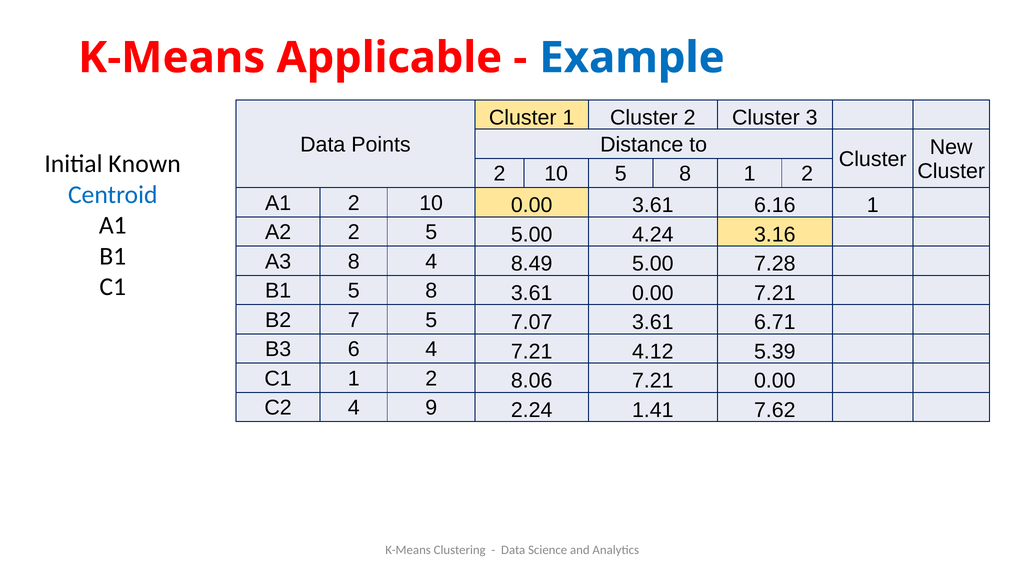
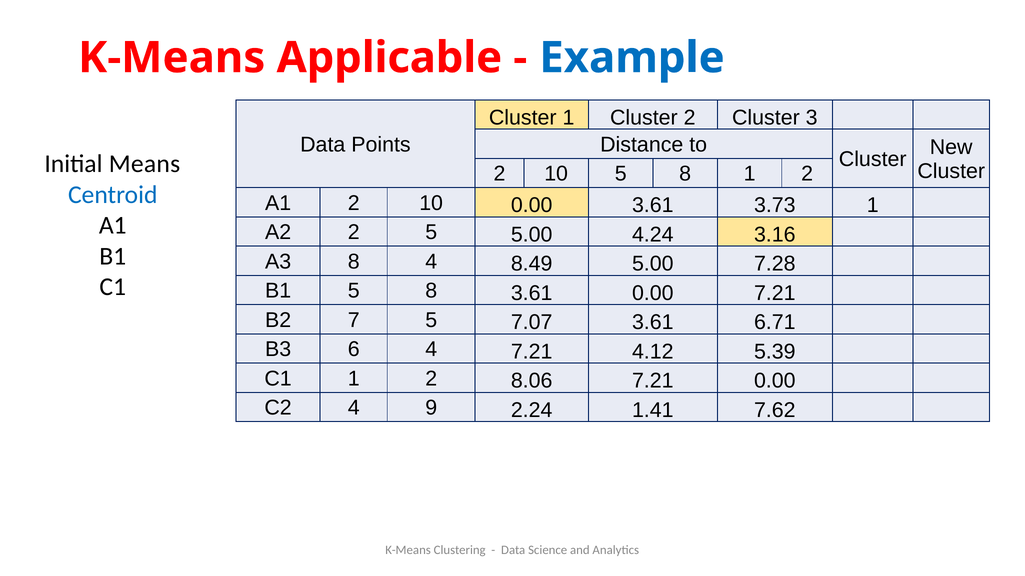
Known: Known -> Means
6.16: 6.16 -> 3.73
